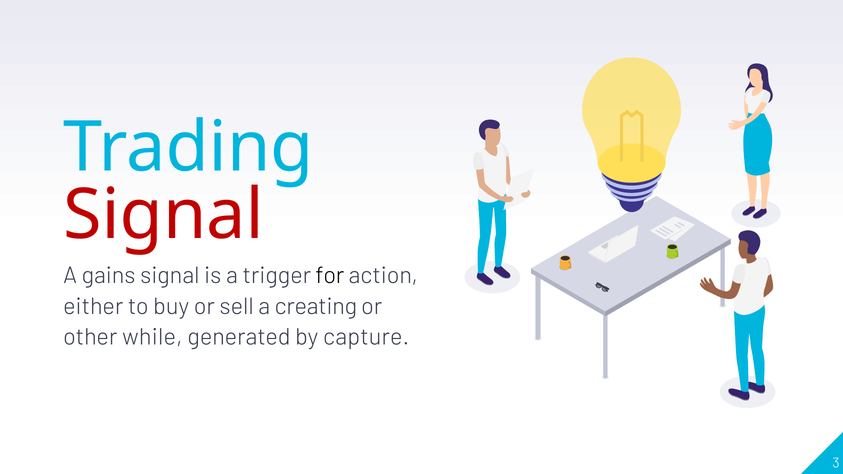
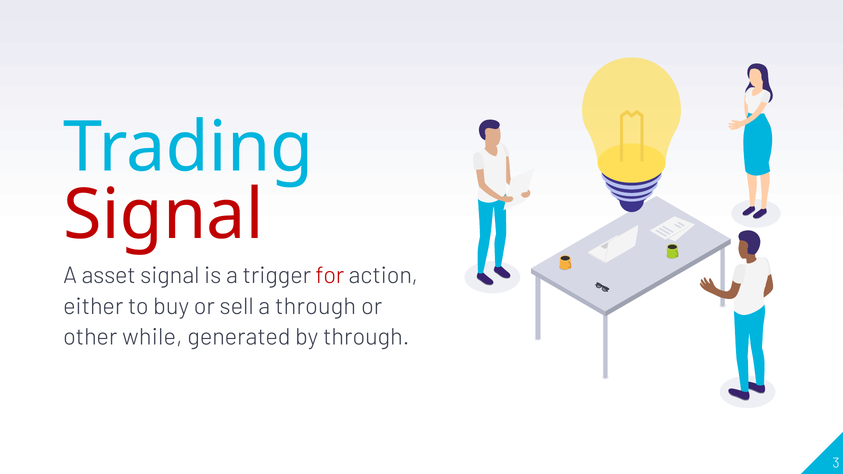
gains: gains -> asset
for colour: black -> red
a creating: creating -> through
by capture: capture -> through
